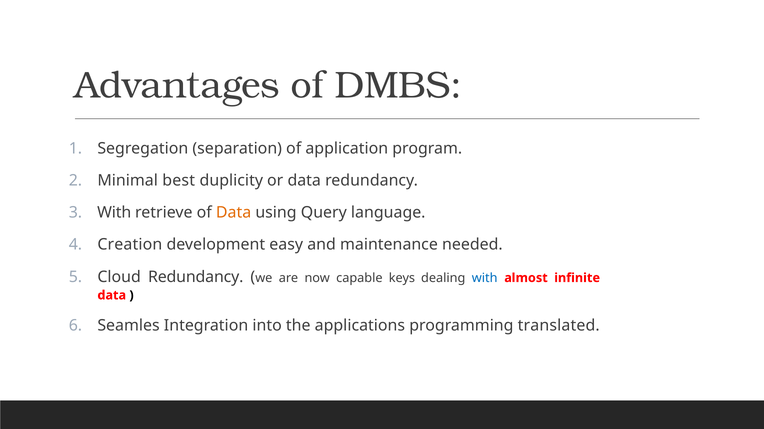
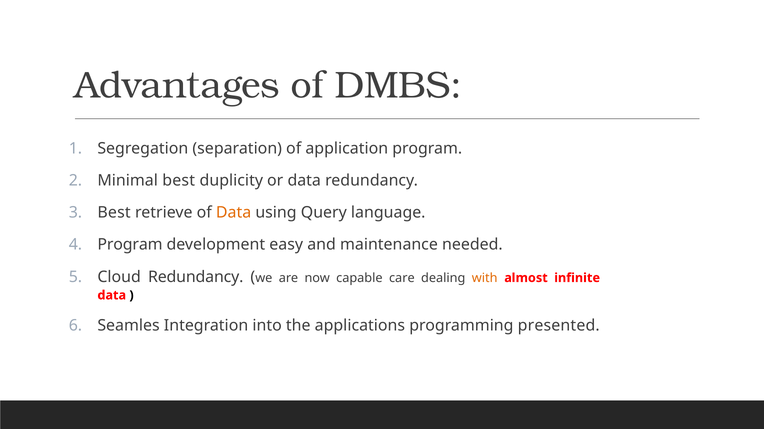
With at (114, 213): With -> Best
Creation at (130, 245): Creation -> Program
keys: keys -> care
with at (485, 278) colour: blue -> orange
translated: translated -> presented
